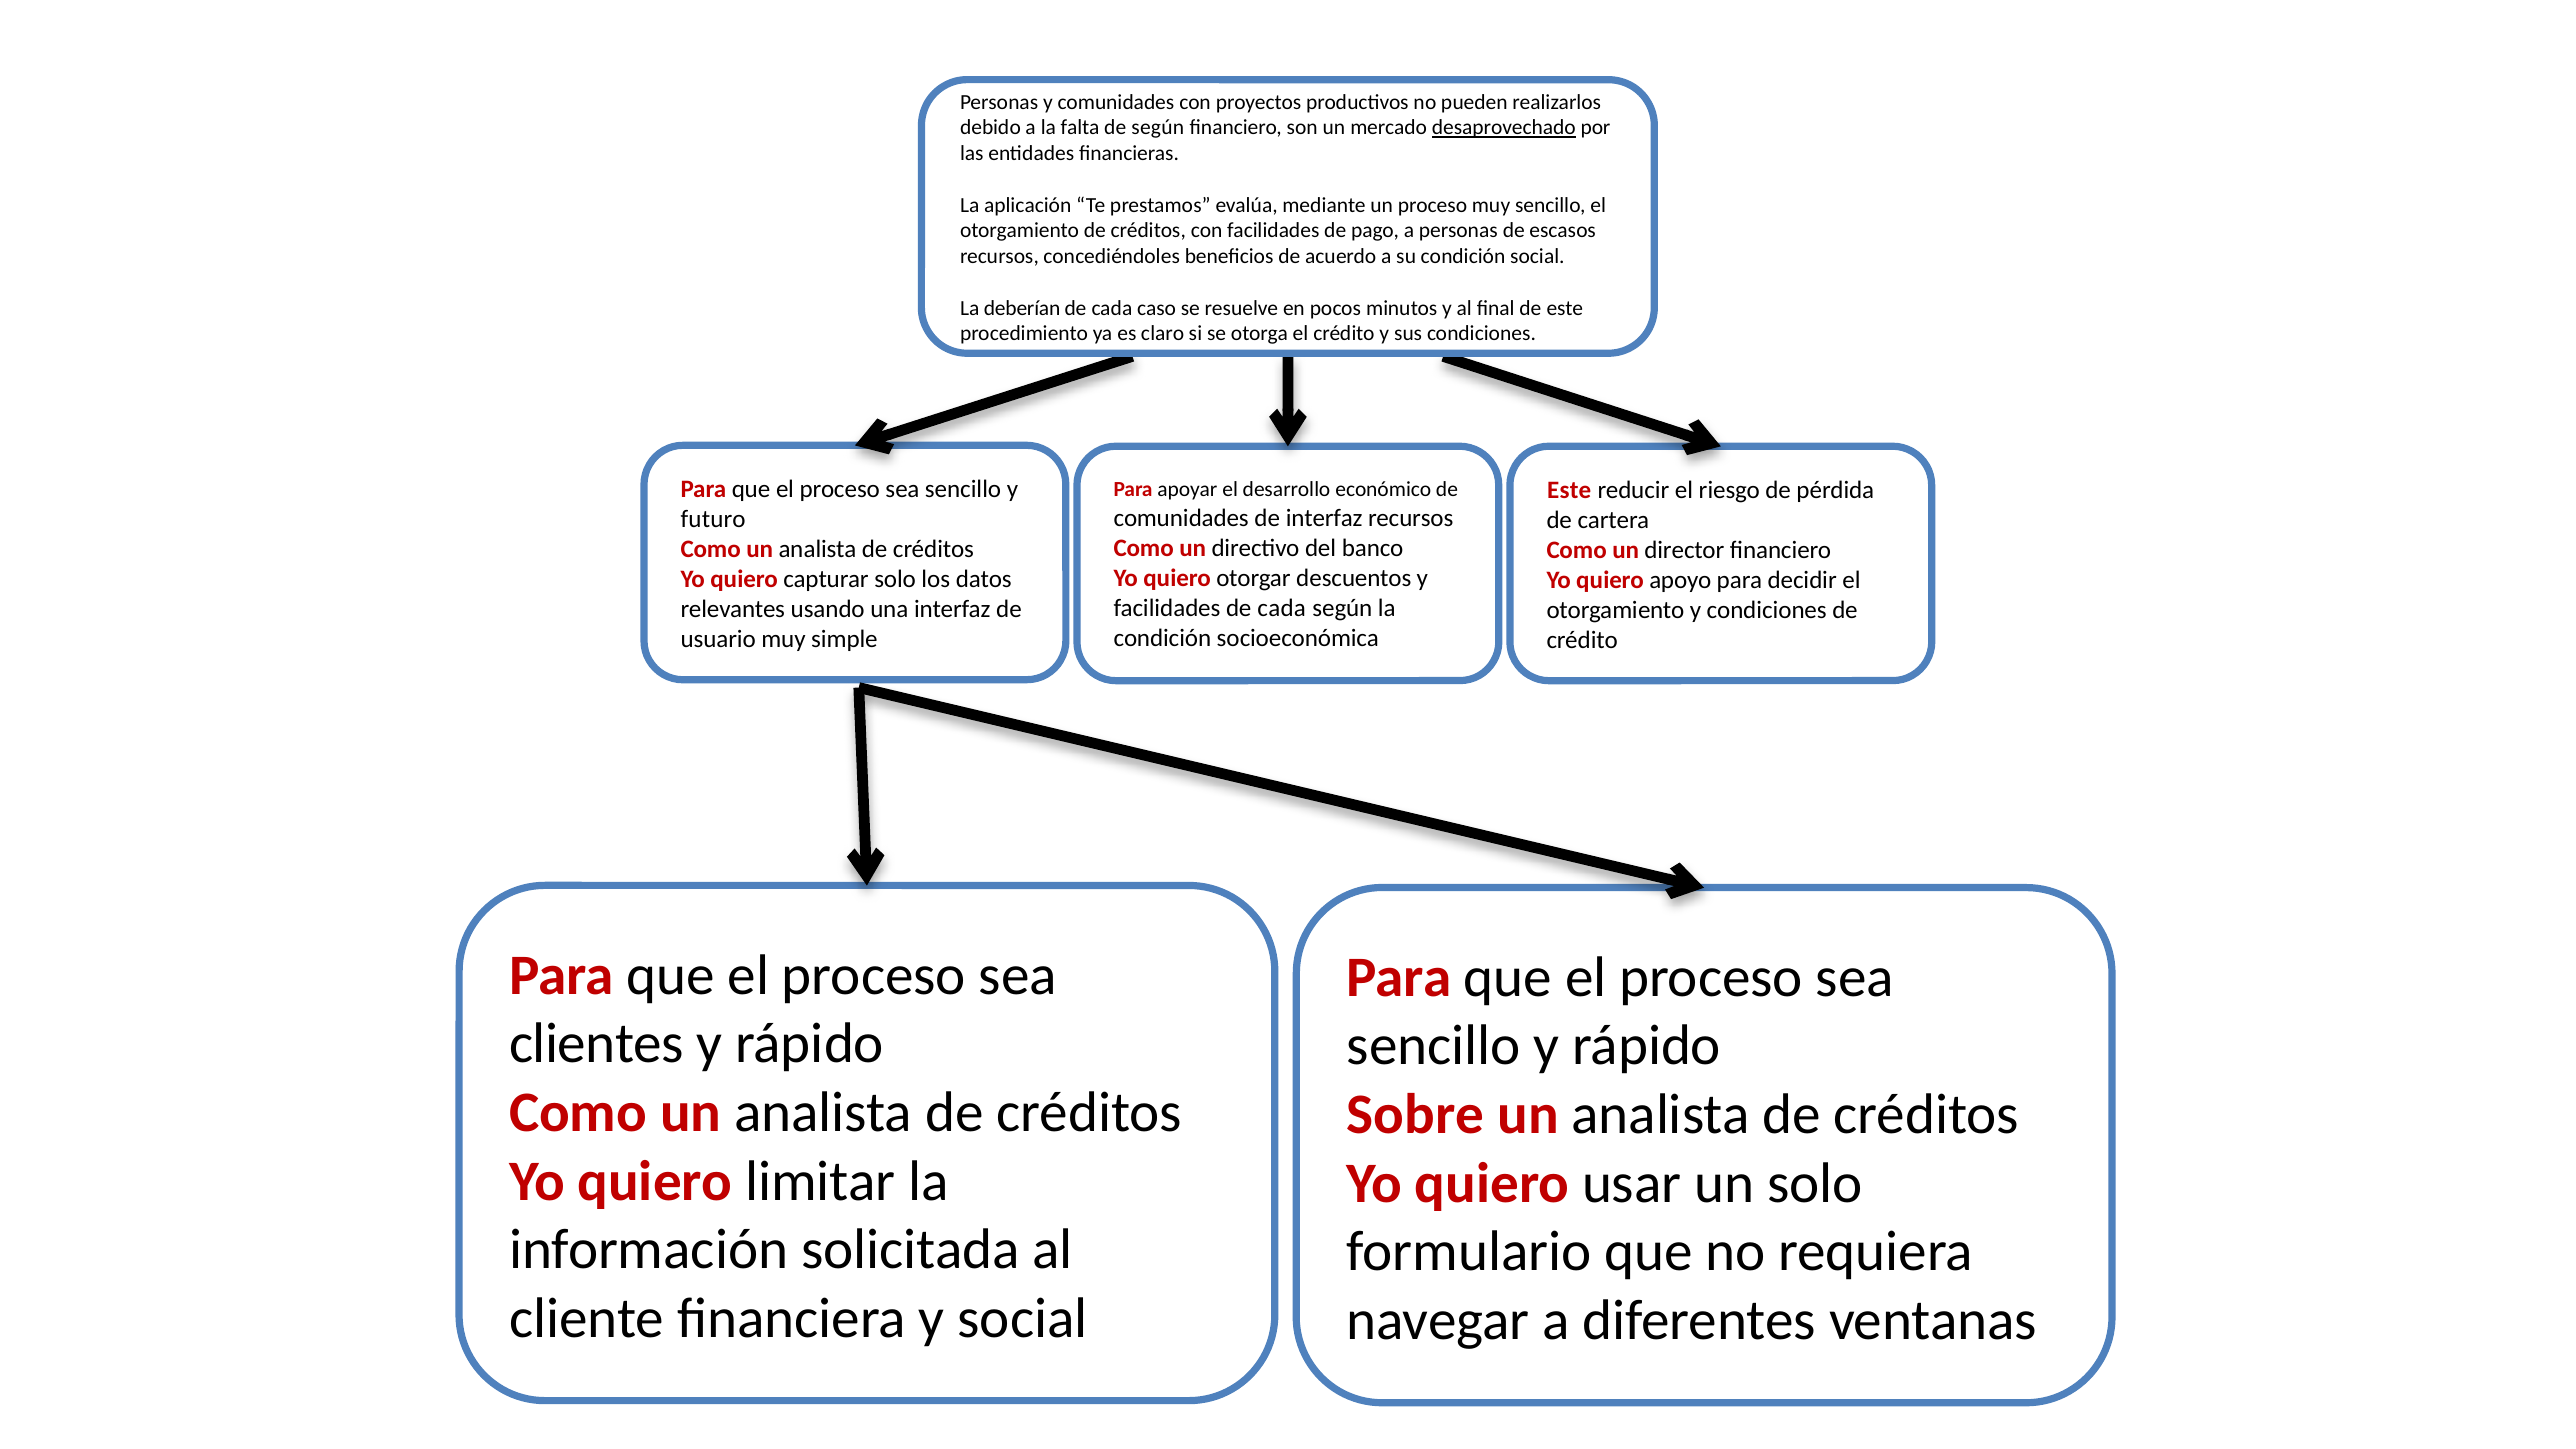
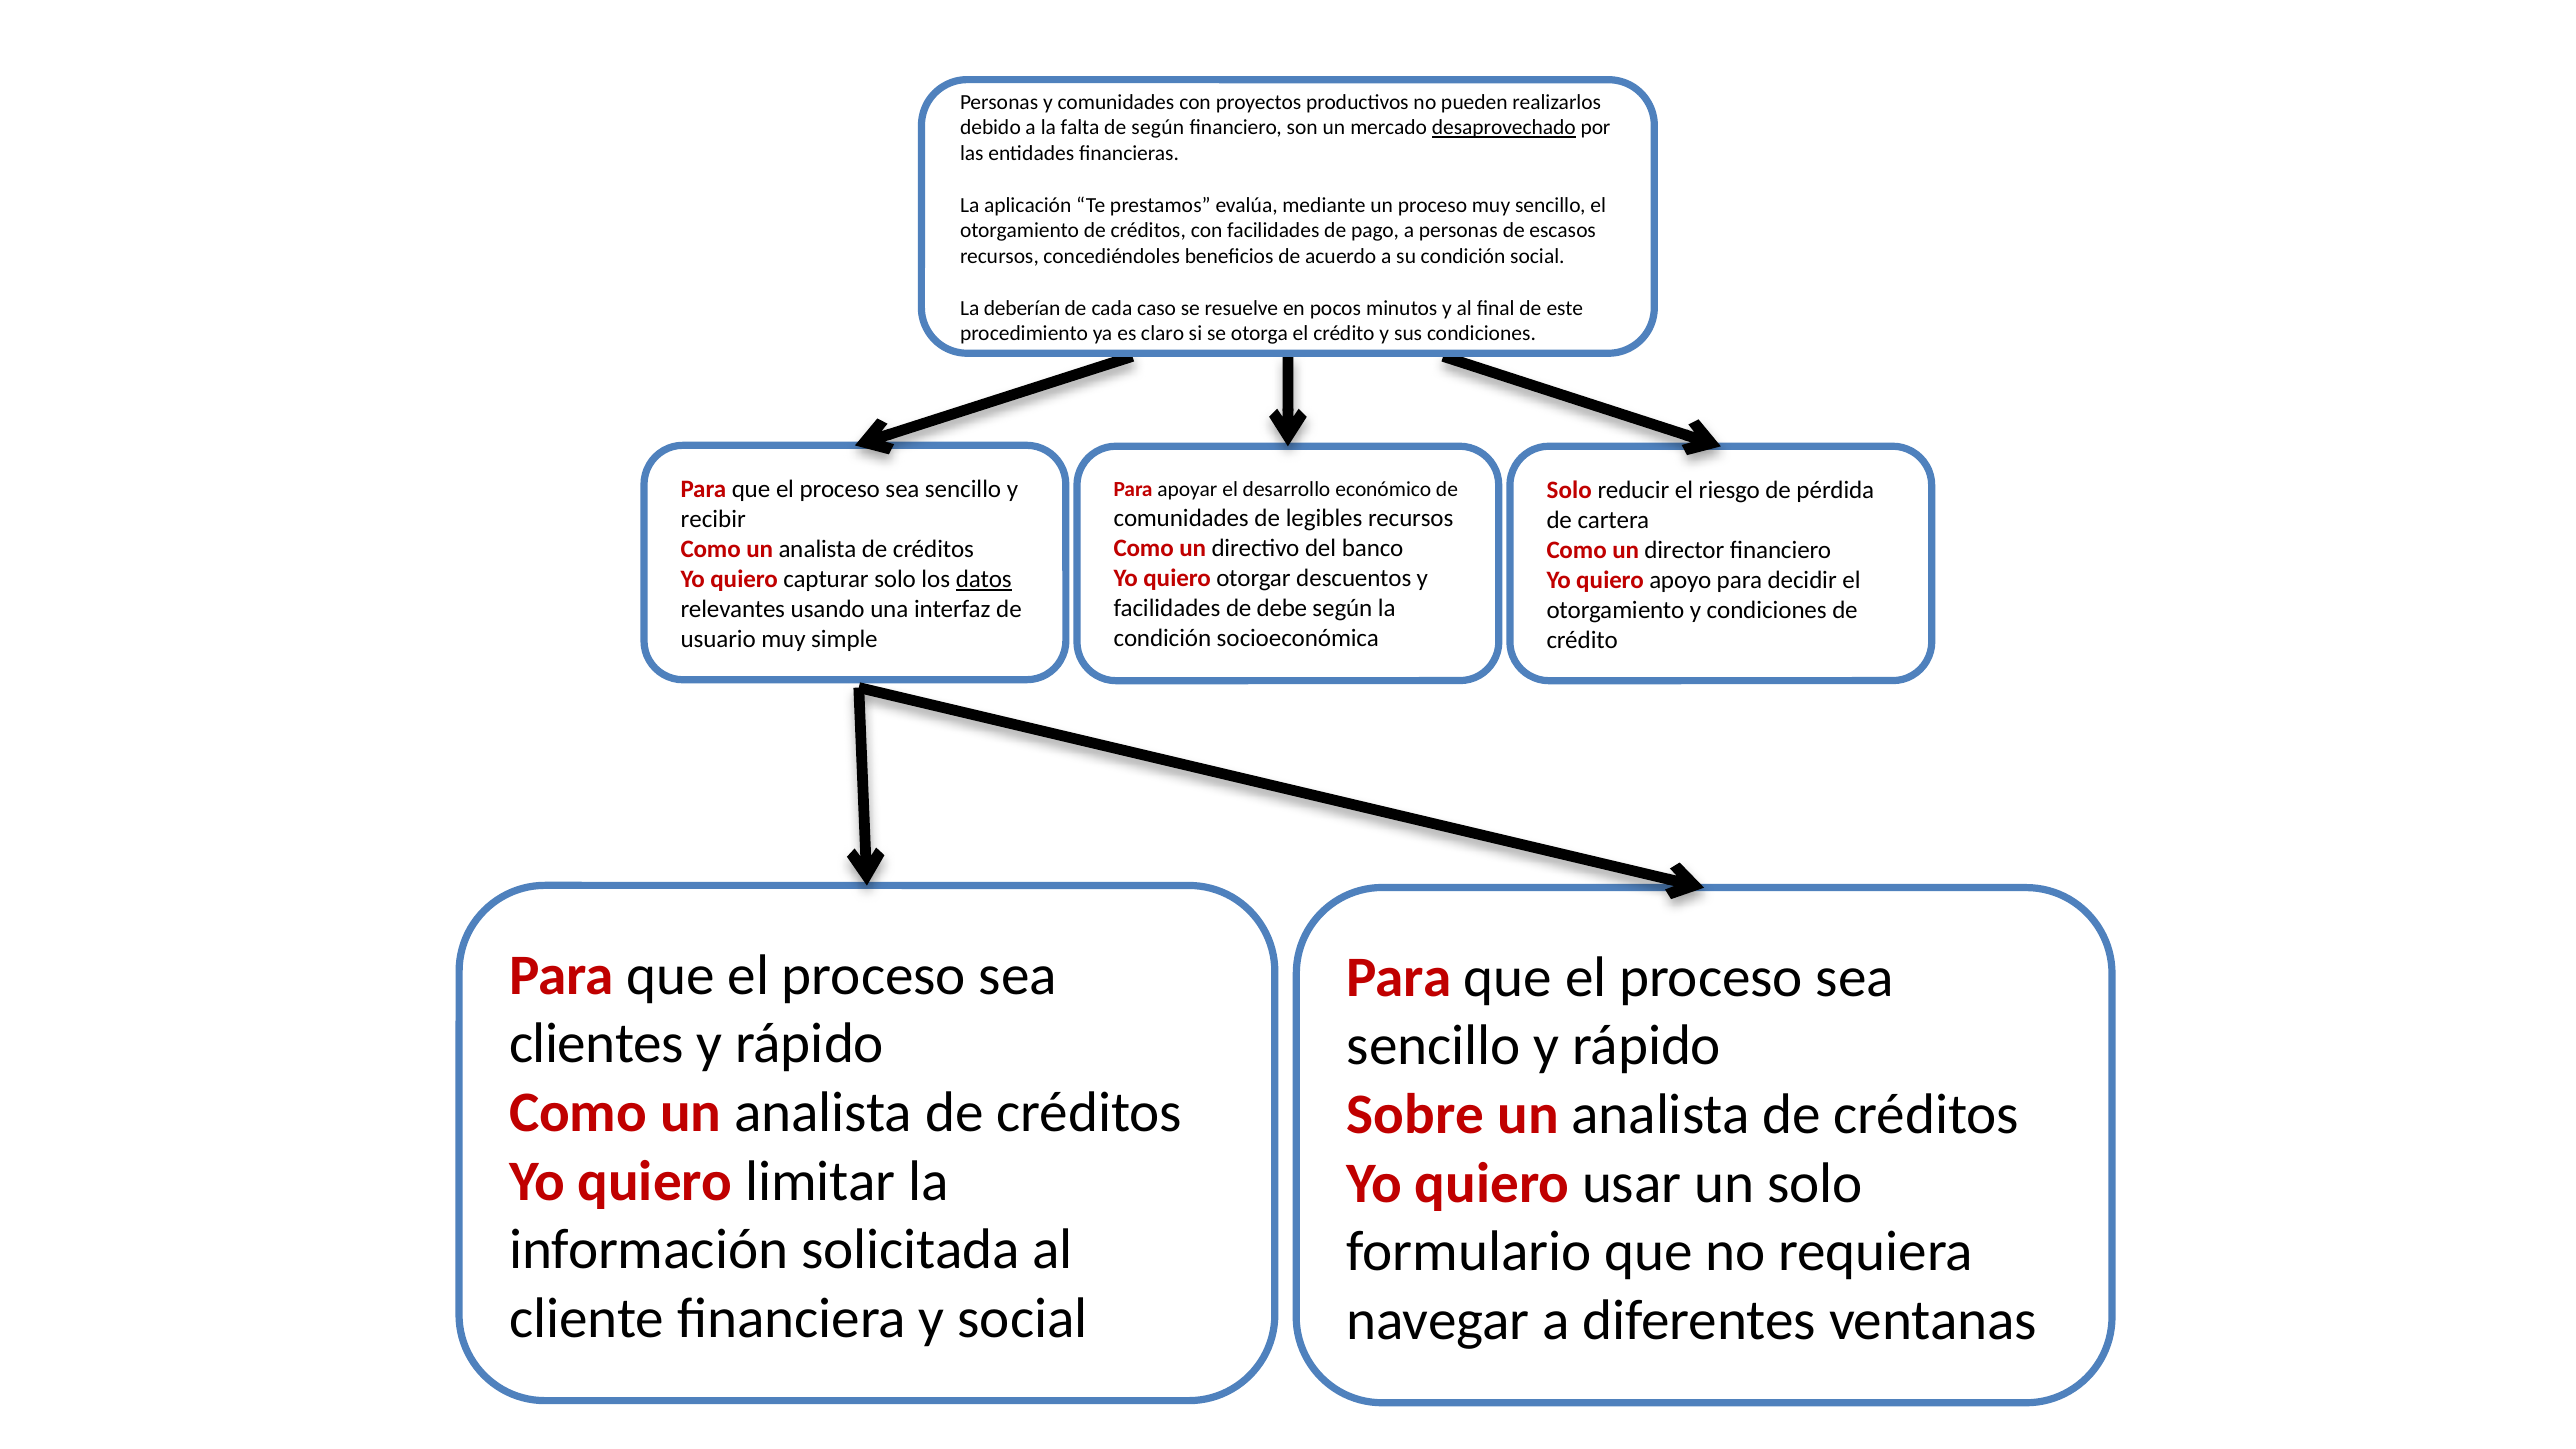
Este at (1569, 490): Este -> Solo
de interfaz: interfaz -> legibles
futuro: futuro -> recibir
datos underline: none -> present
facilidades de cada: cada -> debe
